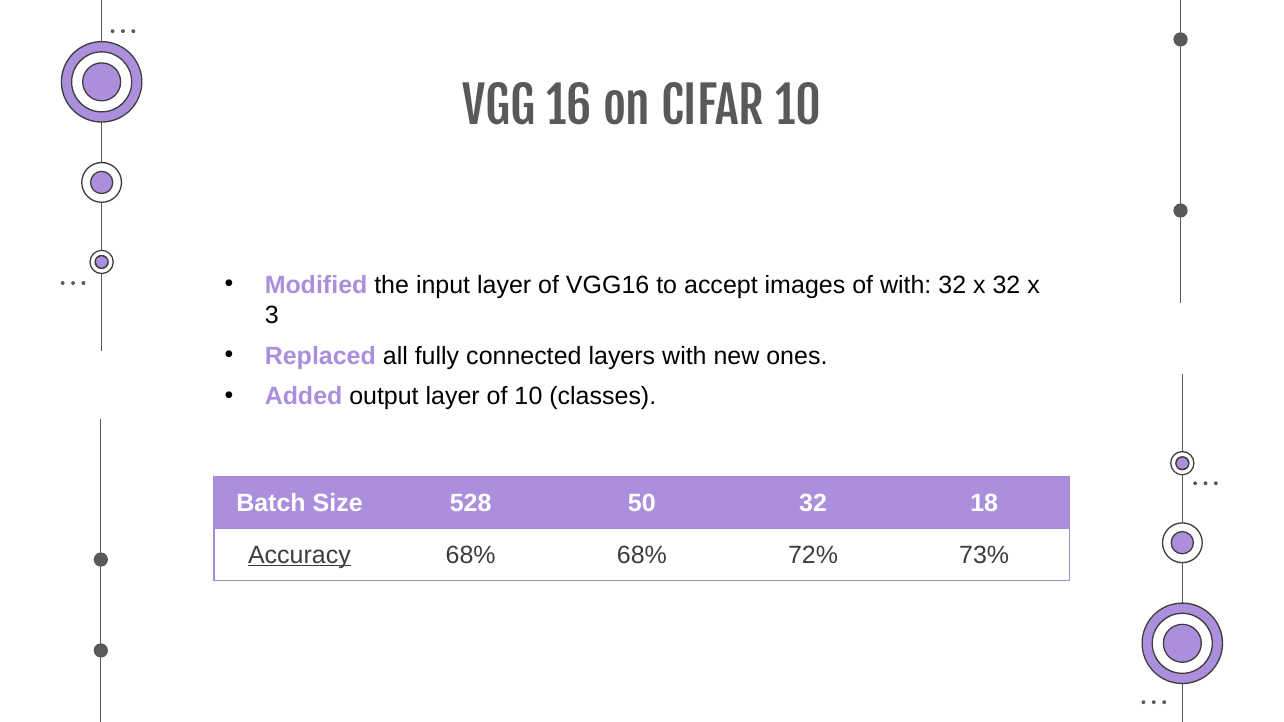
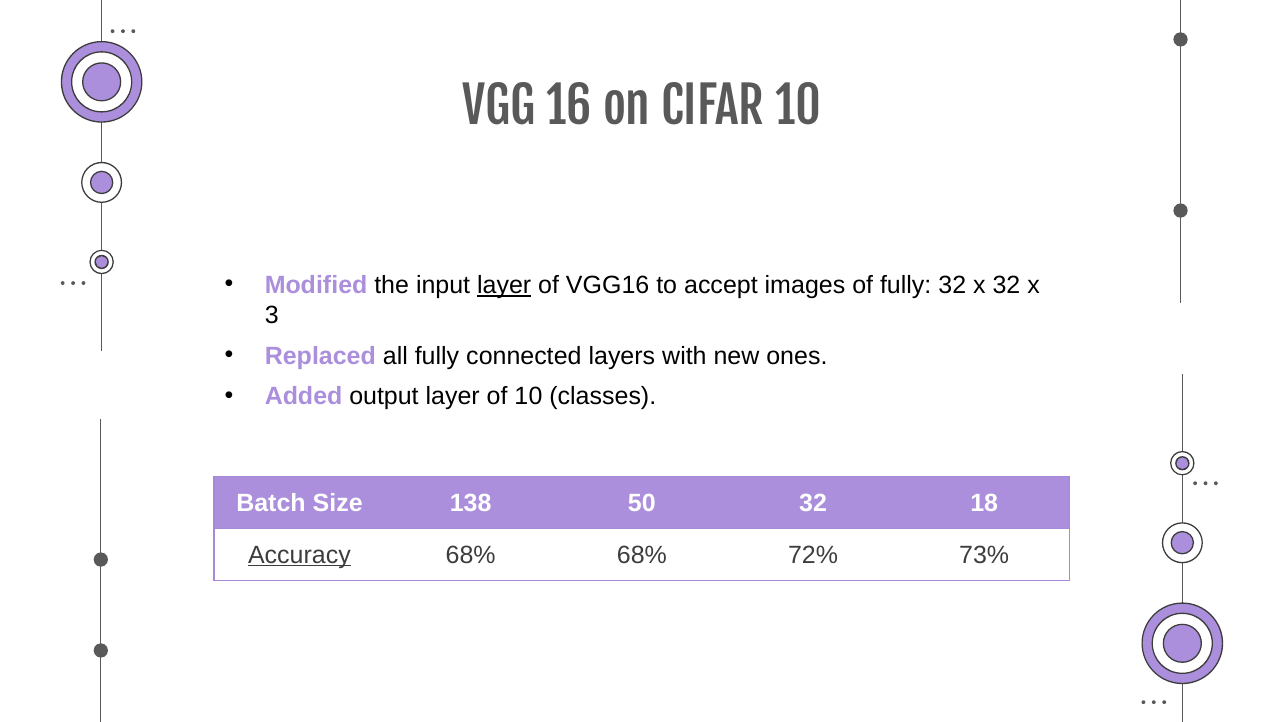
layer at (504, 285) underline: none -> present
of with: with -> fully
528: 528 -> 138
